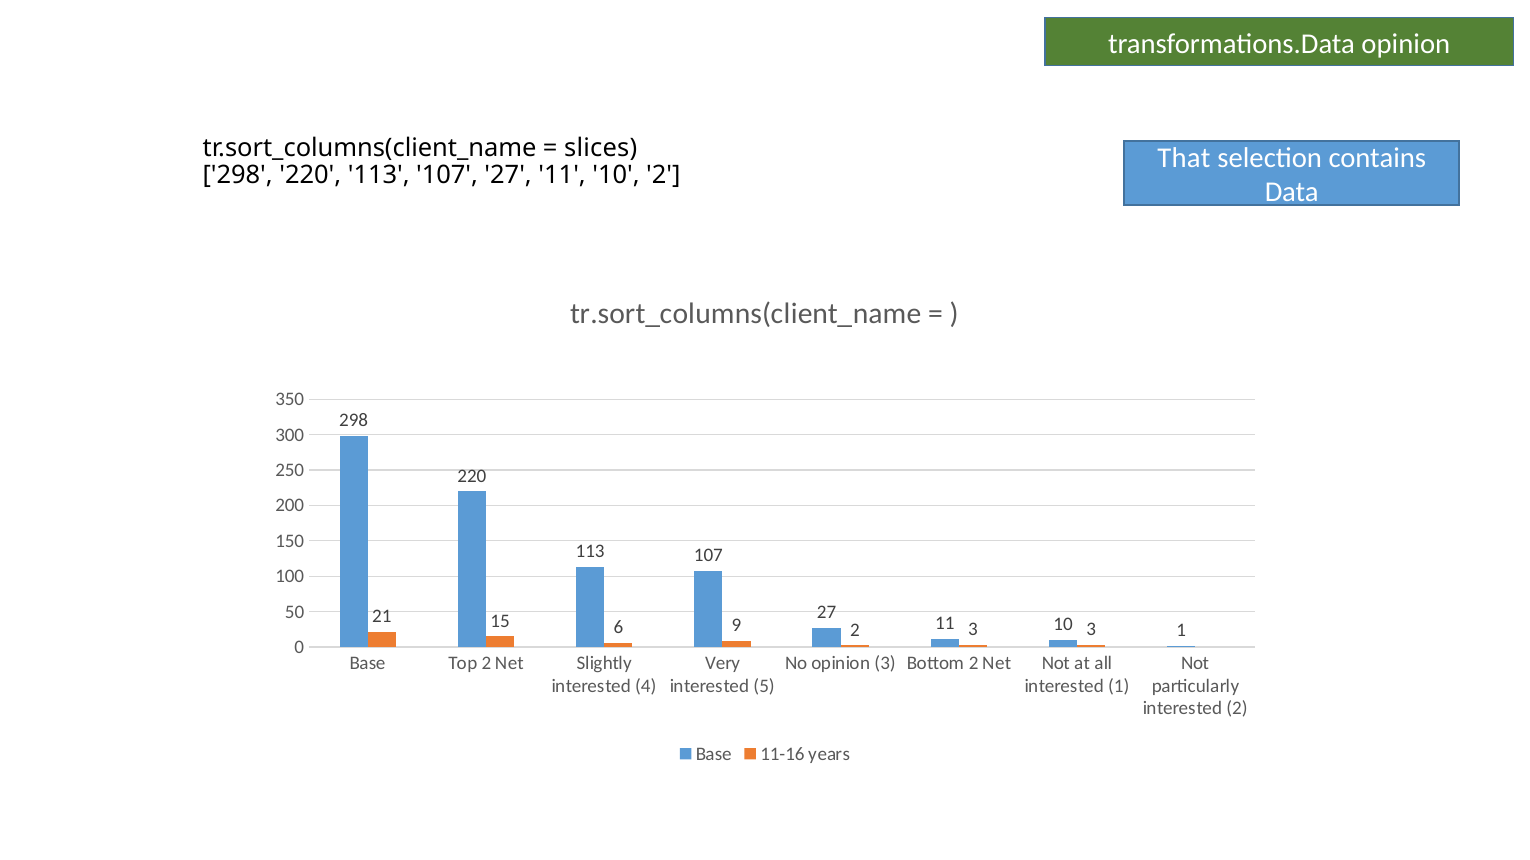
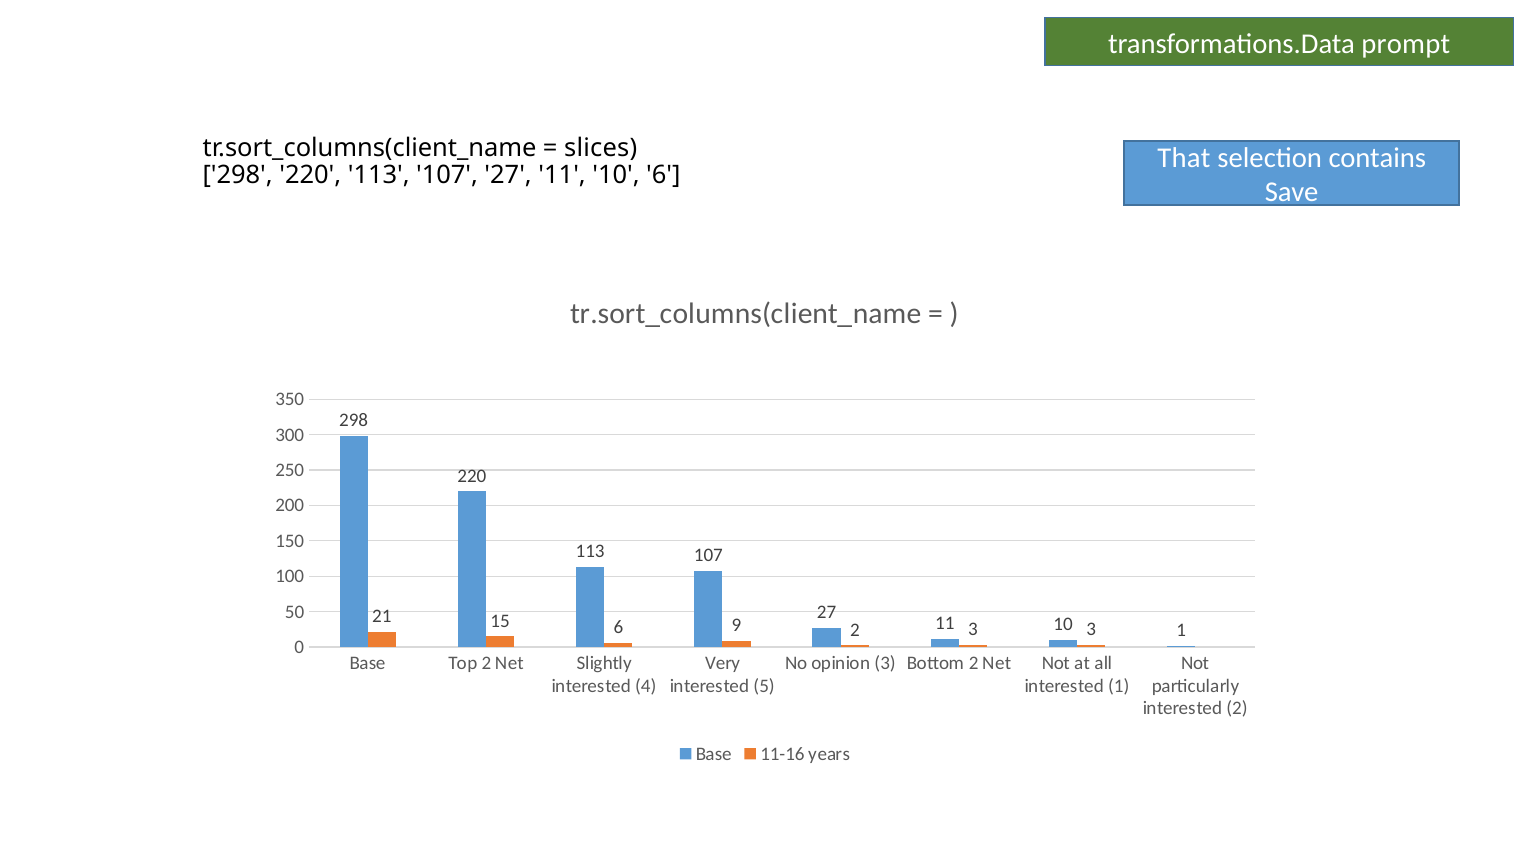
transformations.Data opinion: opinion -> prompt
10 2: 2 -> 6
Data: Data -> Save
